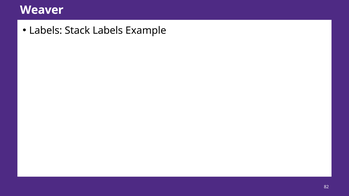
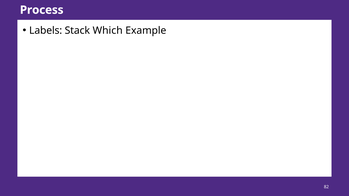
Weaver: Weaver -> Process
Stack Labels: Labels -> Which
